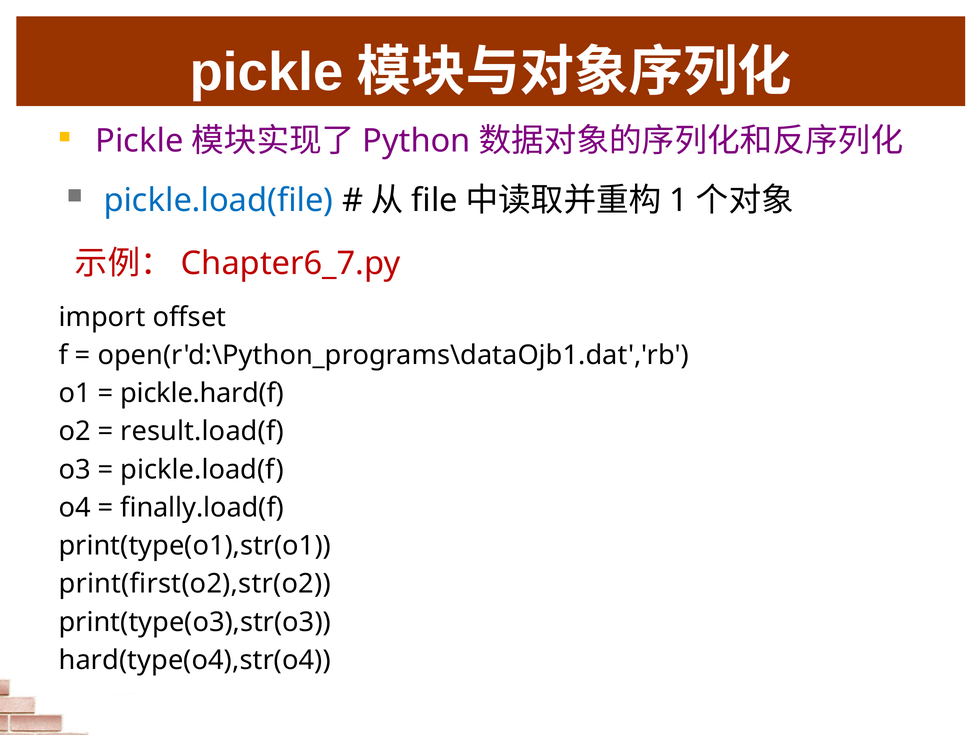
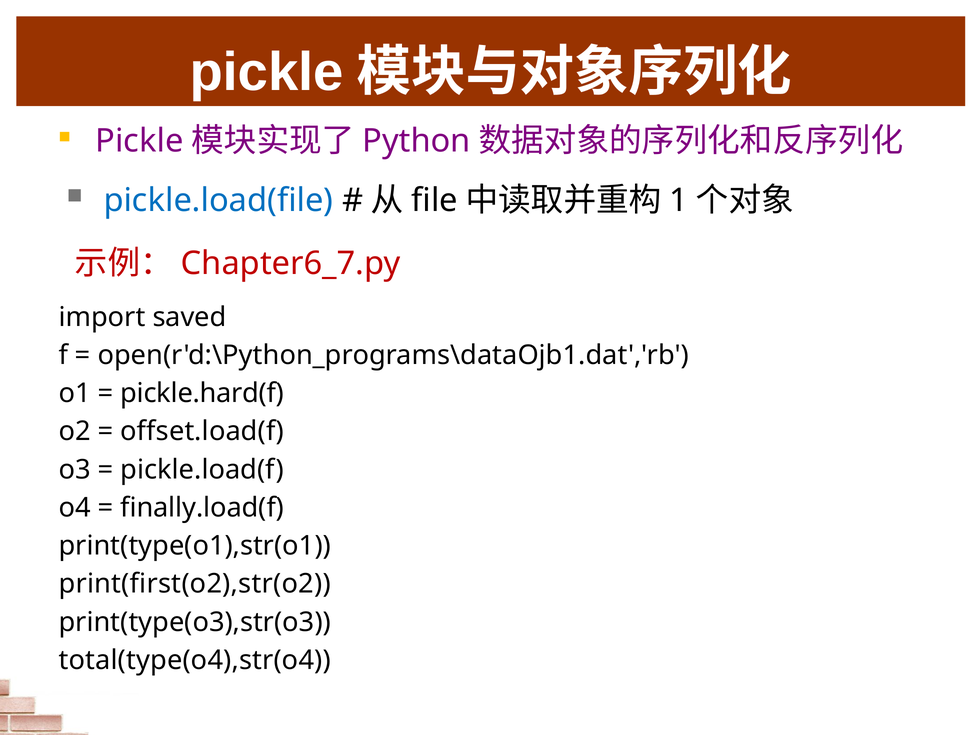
offset: offset -> saved
result.load(f: result.load(f -> offset.load(f
hard(type(o4),str(o4: hard(type(o4),str(o4 -> total(type(o4),str(o4
